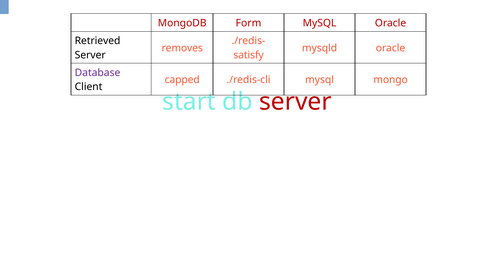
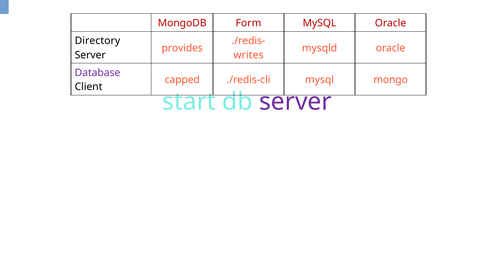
Retrieved: Retrieved -> Directory
removes: removes -> provides
satisfy: satisfy -> writes
server at (295, 102) colour: red -> purple
